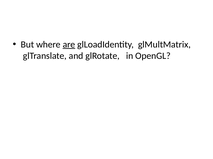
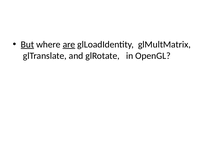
But underline: none -> present
